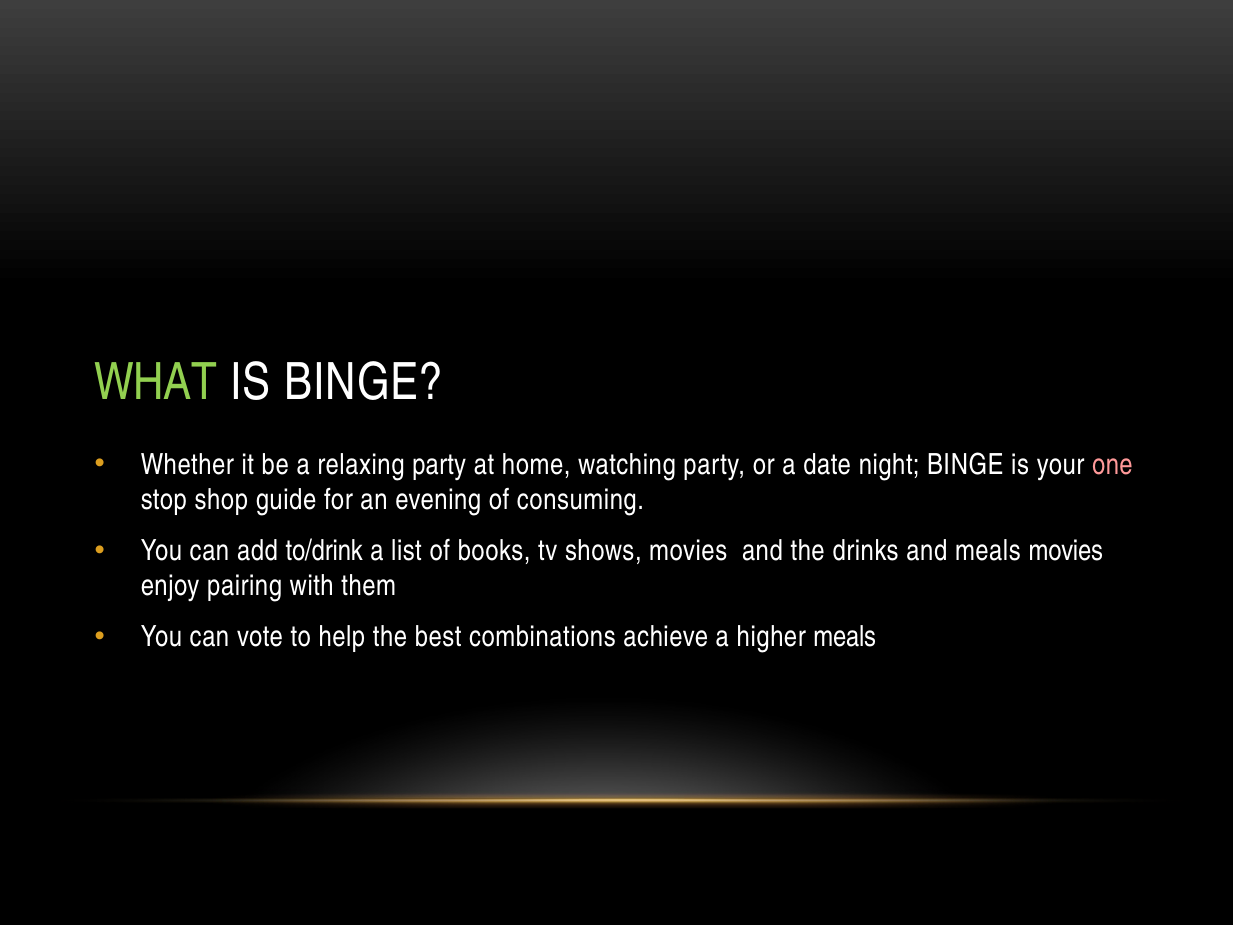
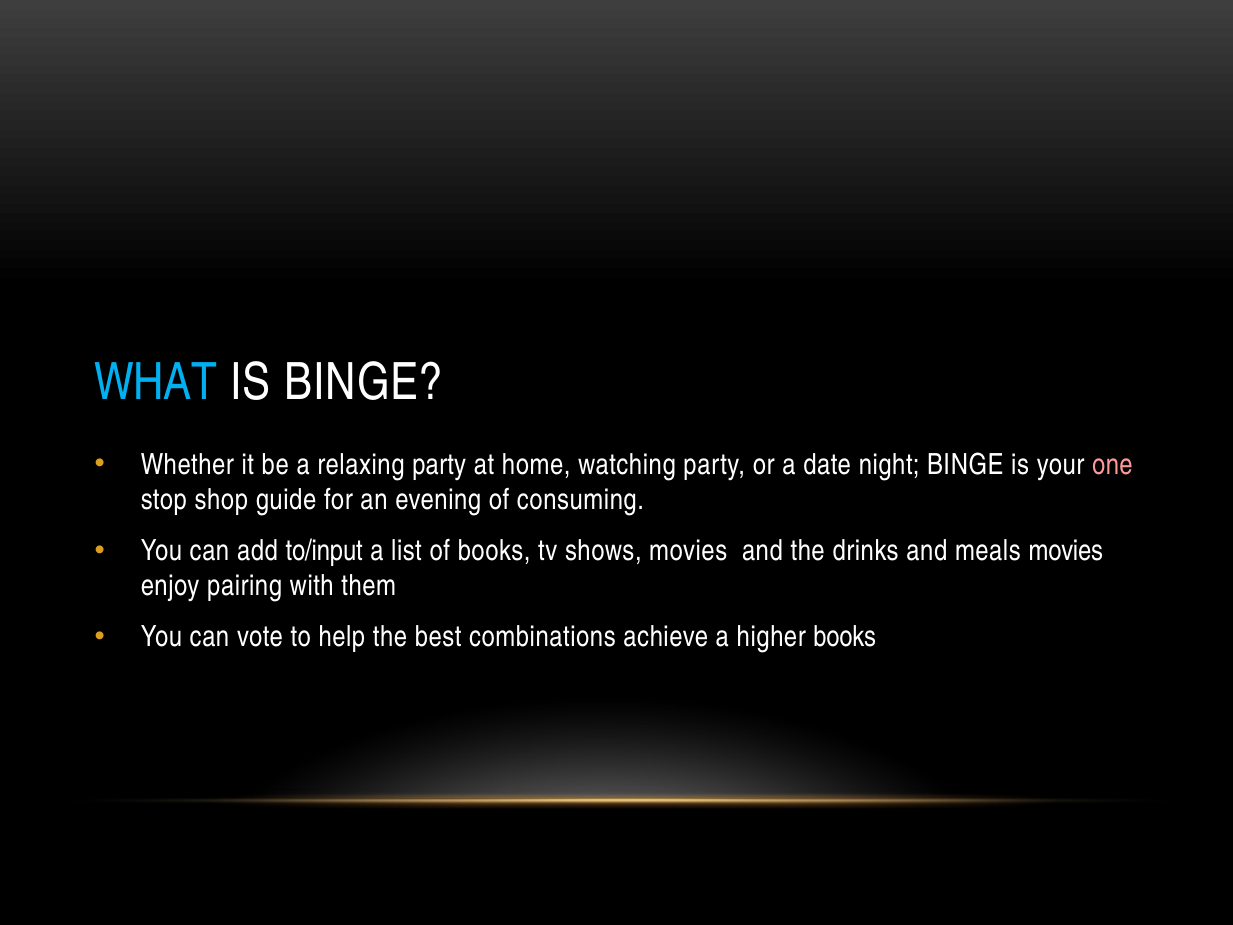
WHAT colour: light green -> light blue
to/drink: to/drink -> to/input
higher meals: meals -> books
